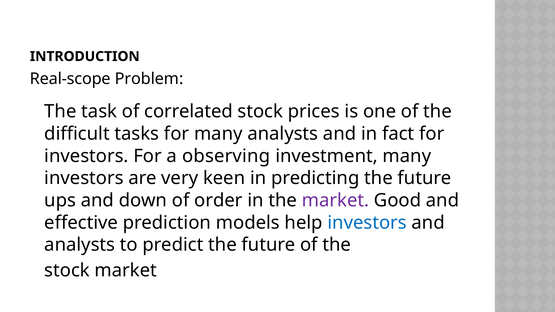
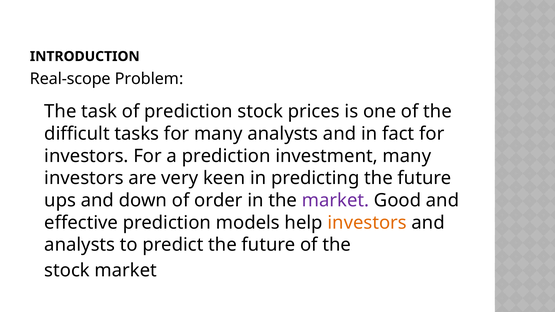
of correlated: correlated -> prediction
a observing: observing -> prediction
investors at (367, 223) colour: blue -> orange
